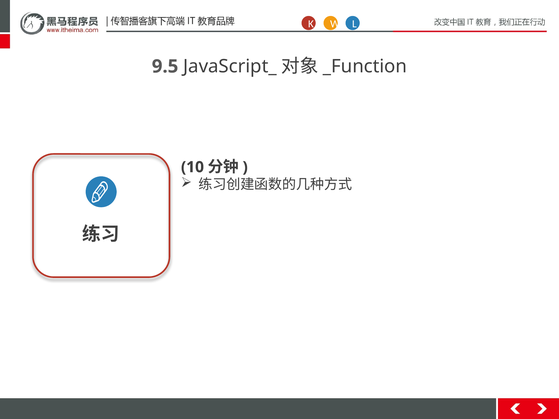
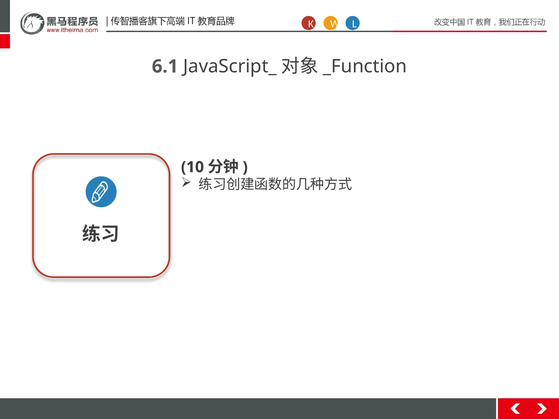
9.5: 9.5 -> 6.1
